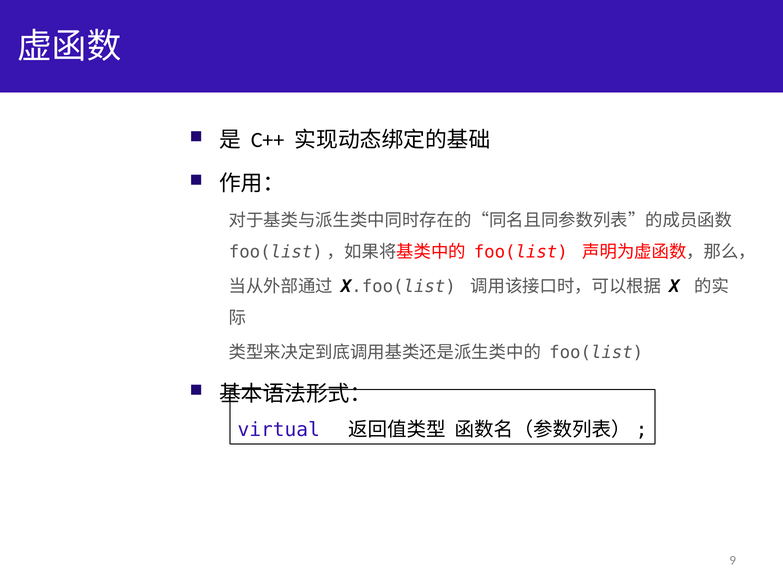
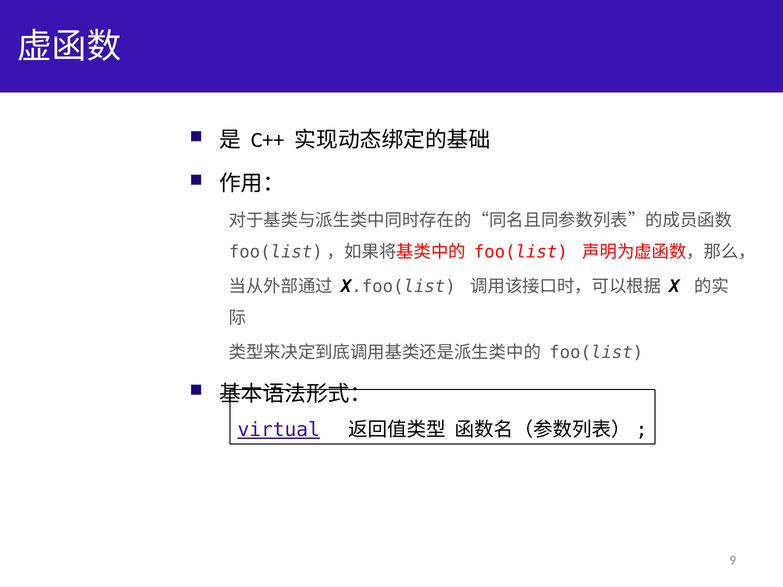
virtual underline: none -> present
